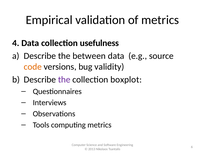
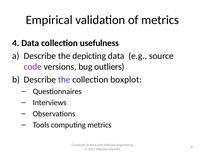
between: between -> depicting
code colour: orange -> purple
validity: validity -> outliers
